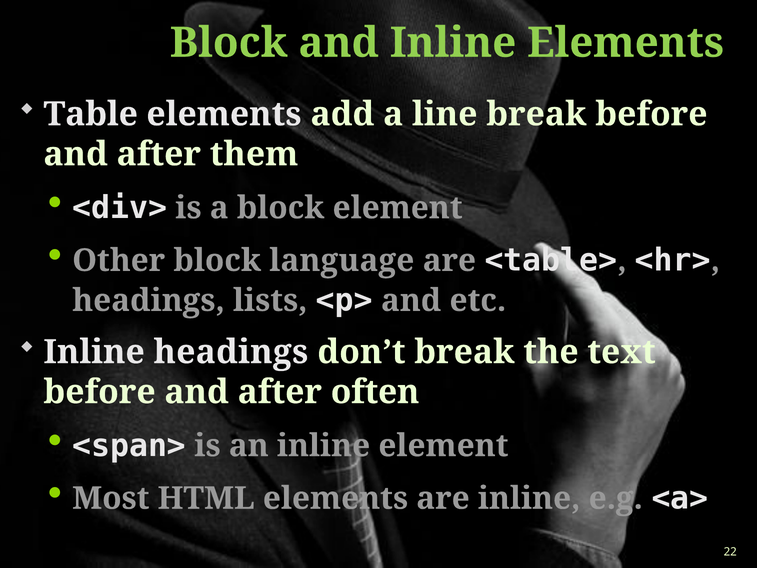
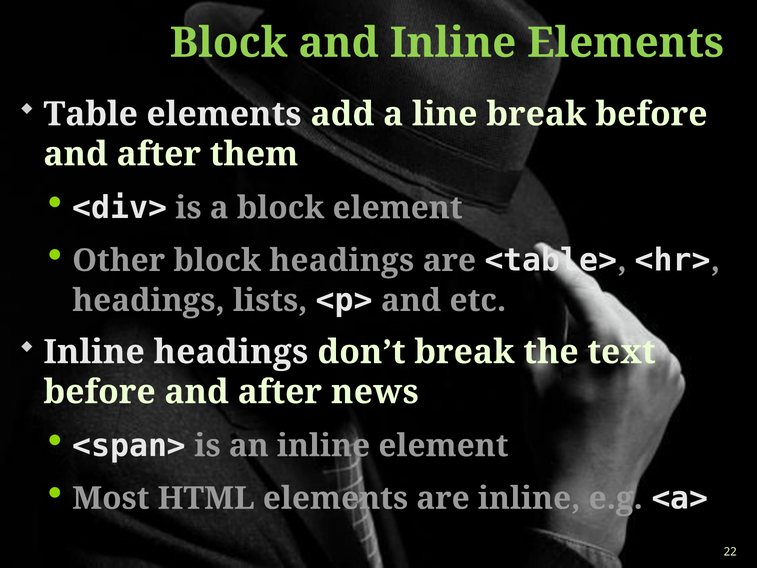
block language: language -> headings
often: often -> news
